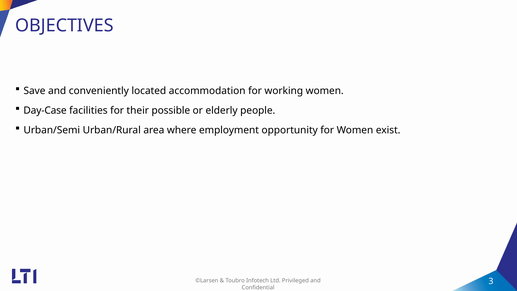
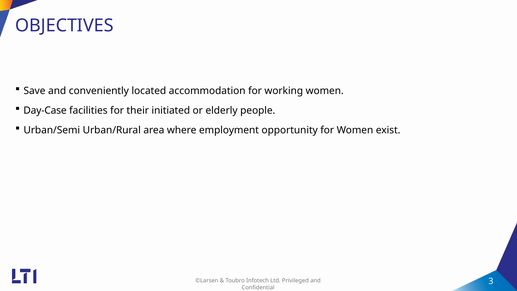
possible: possible -> initiated
